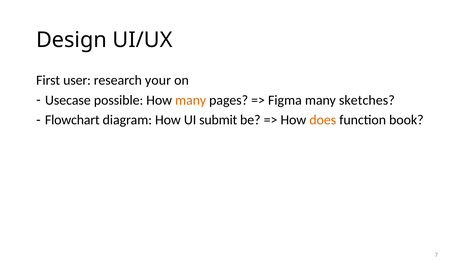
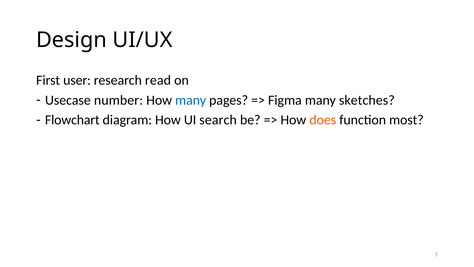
your: your -> read
possible: possible -> number
many at (191, 100) colour: orange -> blue
submit: submit -> search
book: book -> most
